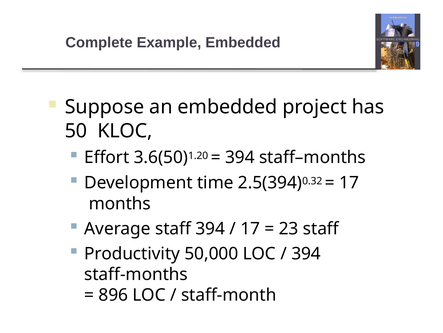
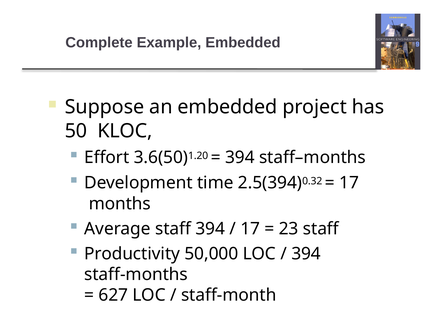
896: 896 -> 627
